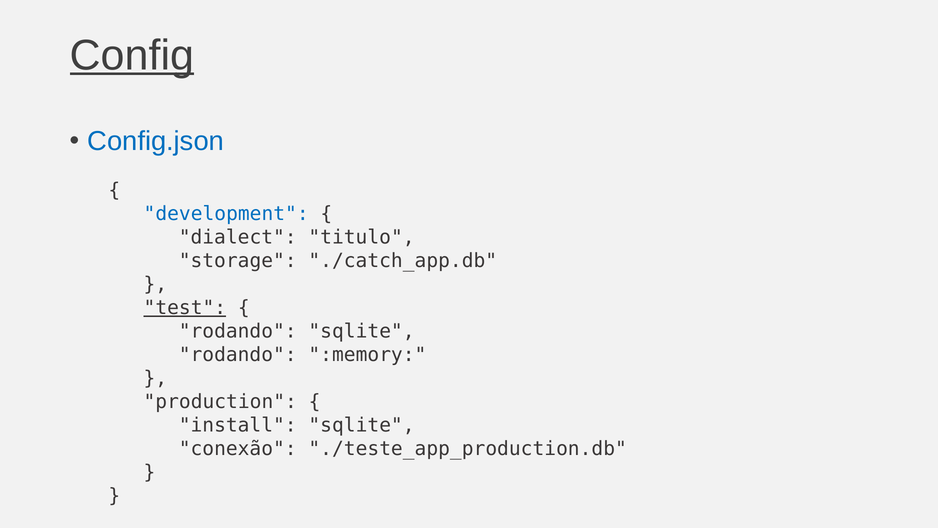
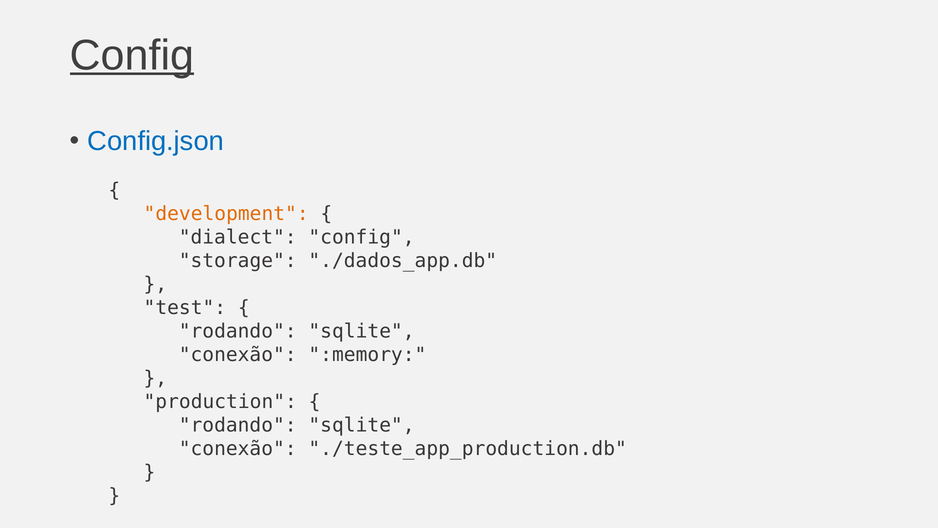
development colour: blue -> orange
dialect titulo: titulo -> config
./catch_app.db: ./catch_app.db -> ./dados_app.db
test underline: present -> none
rodando at (238, 355): rodando -> conexão
install at (238, 425): install -> rodando
